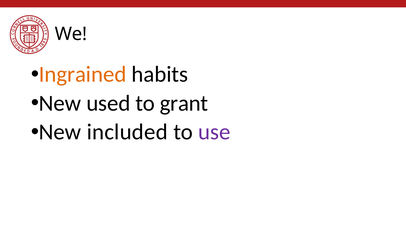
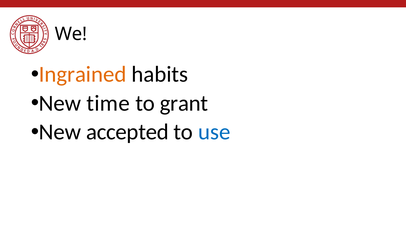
used: used -> time
included: included -> accepted
use colour: purple -> blue
